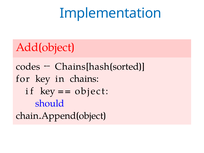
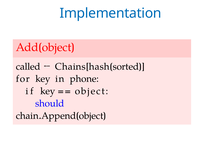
codes: codes -> called
in chains: chains -> phone
